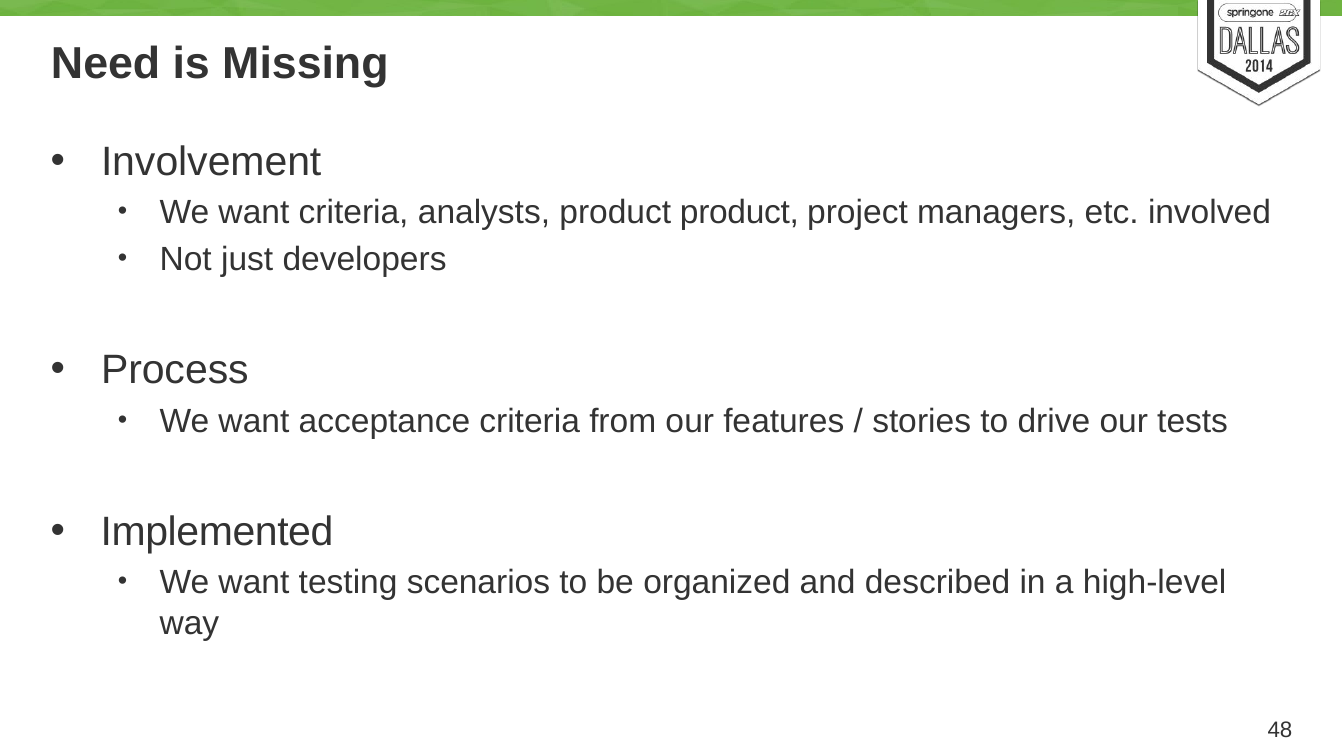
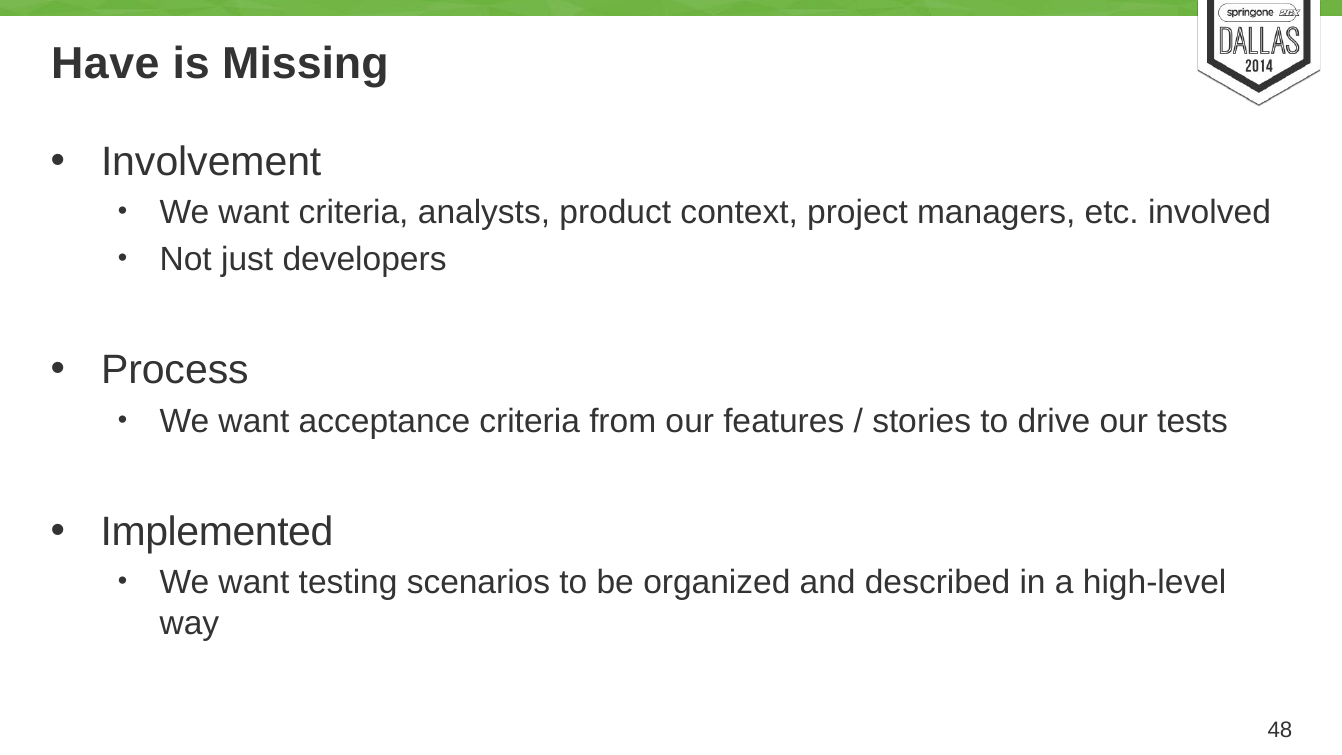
Need: Need -> Have
product product: product -> context
